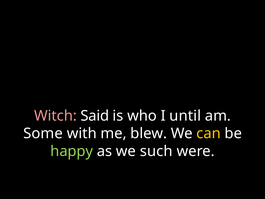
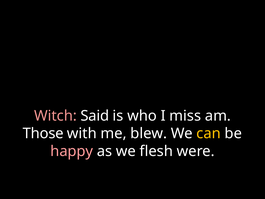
until: until -> miss
Some: Some -> Those
happy colour: light green -> pink
such: such -> flesh
